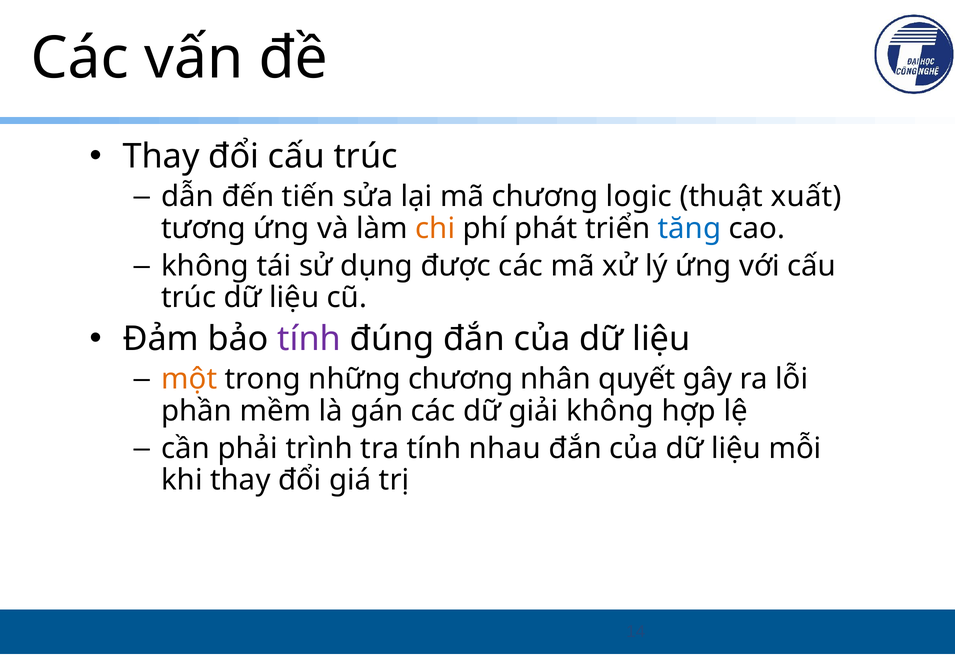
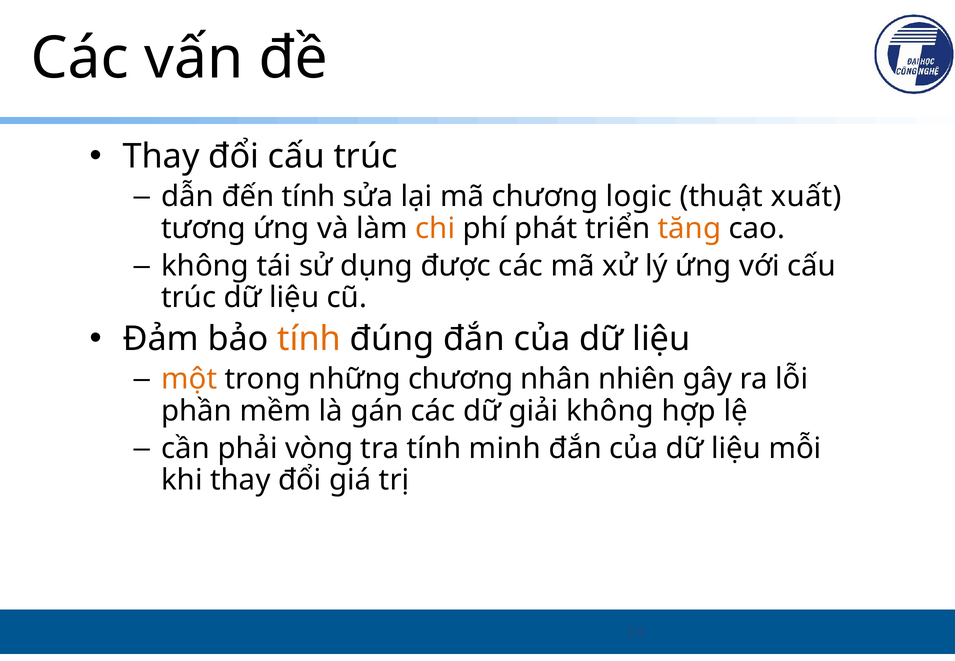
đến tiến: tiến -> tính
tăng colour: blue -> orange
tính at (309, 339) colour: purple -> orange
quyết: quyết -> nhiên
trình: trình -> vòng
nhau: nhau -> minh
